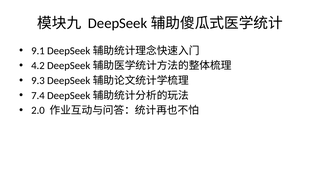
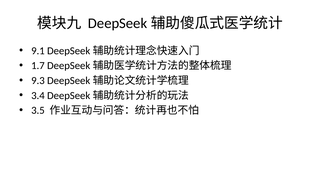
4.2: 4.2 -> 1.7
7.4: 7.4 -> 3.4
2.0: 2.0 -> 3.5
